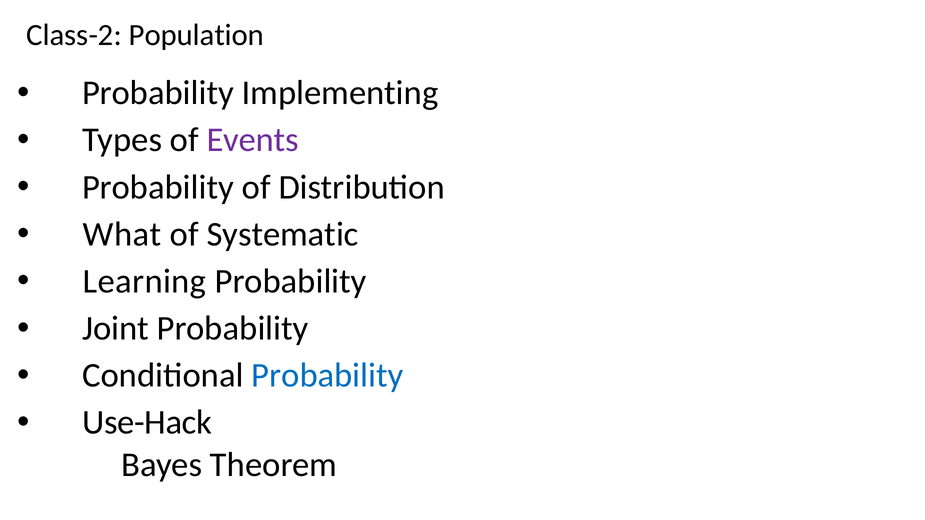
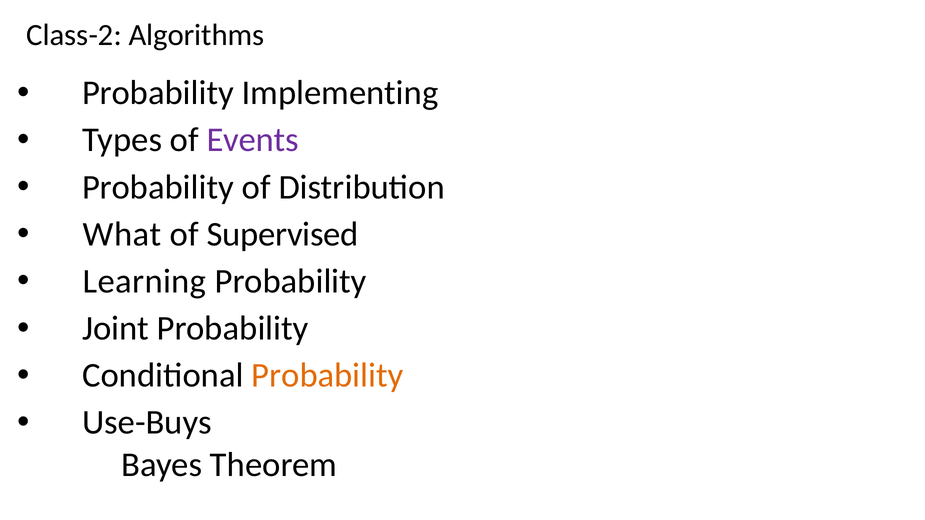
Population: Population -> Algorithms
Systematic: Systematic -> Supervised
Probability at (327, 376) colour: blue -> orange
Use-Hack: Use-Hack -> Use-Buys
